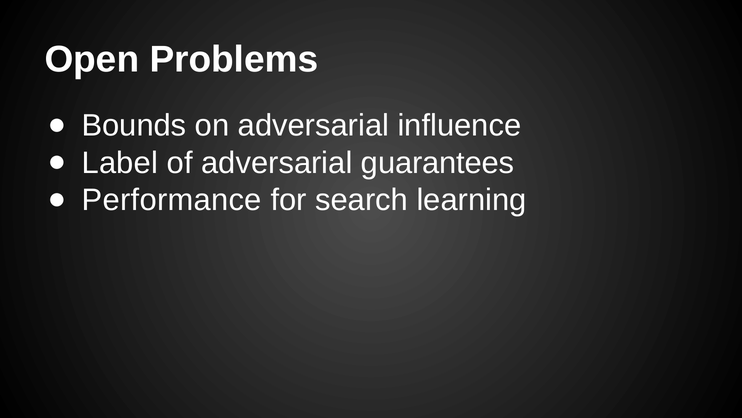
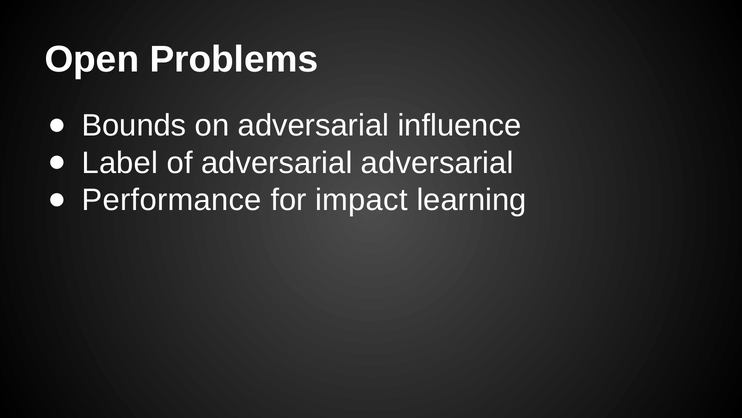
adversarial guarantees: guarantees -> adversarial
search: search -> impact
